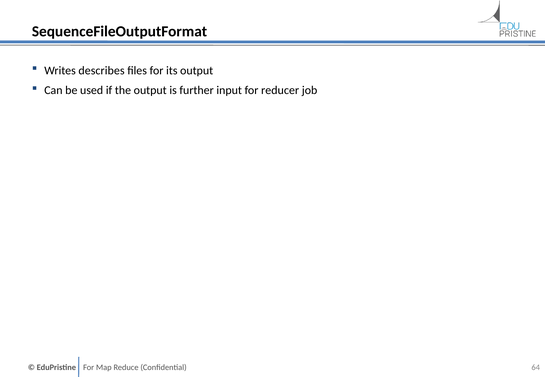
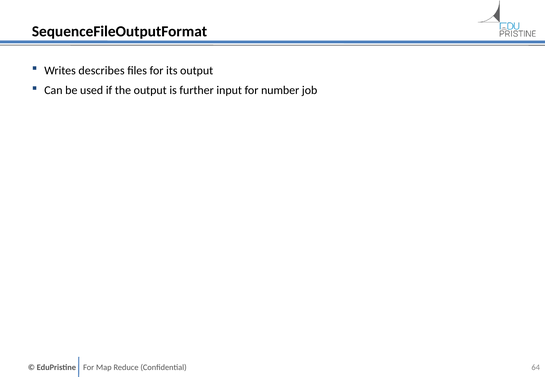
reducer: reducer -> number
